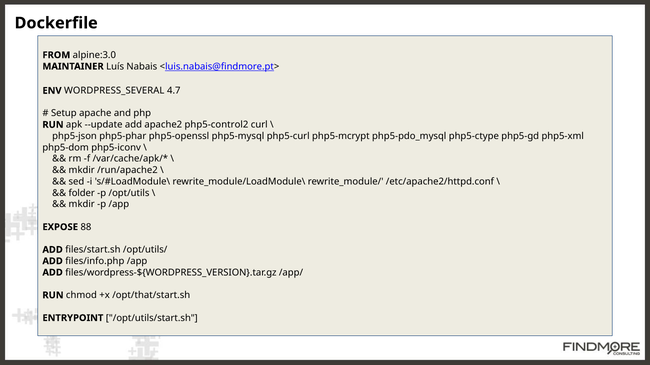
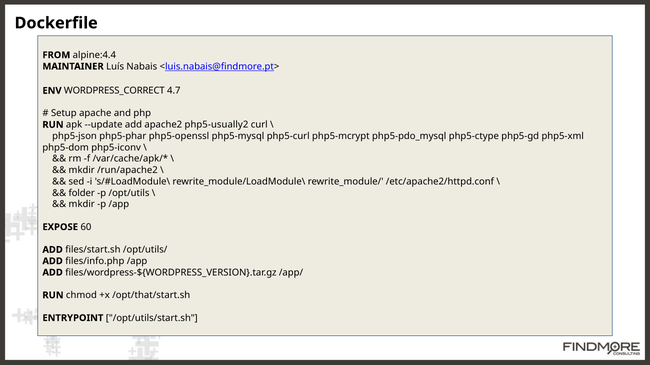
alpine:3.0: alpine:3.0 -> alpine:4.4
WORDPRESS_SEVERAL: WORDPRESS_SEVERAL -> WORDPRESS_CORRECT
php5-control2: php5-control2 -> php5-usually2
88: 88 -> 60
